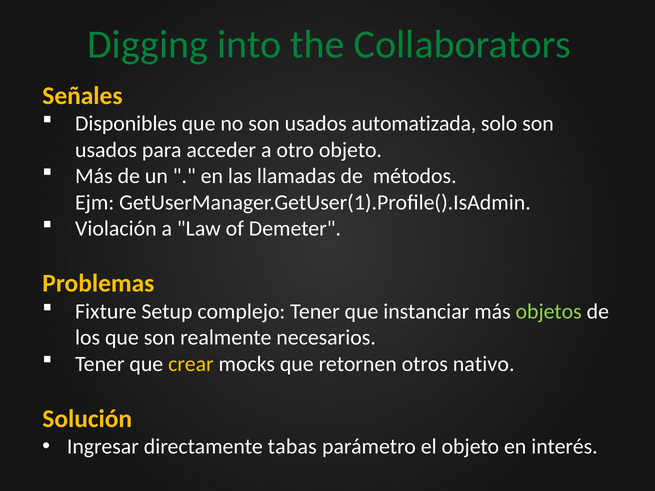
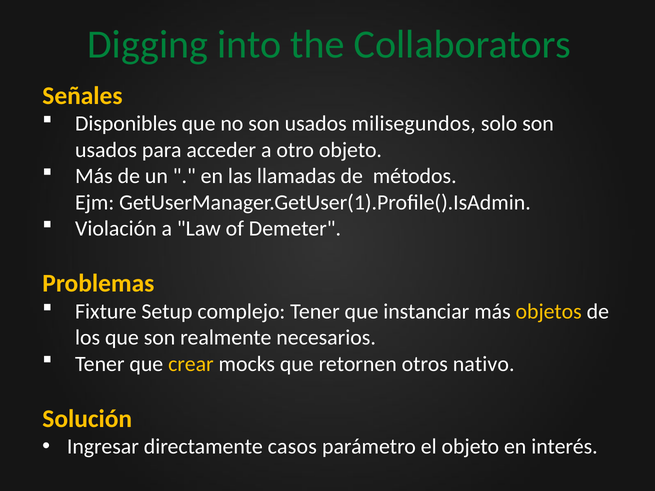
automatizada: automatizada -> milisegundos
objetos colour: light green -> yellow
tabas: tabas -> casos
